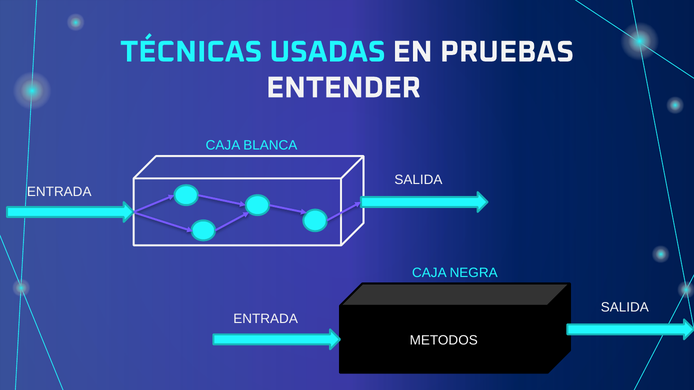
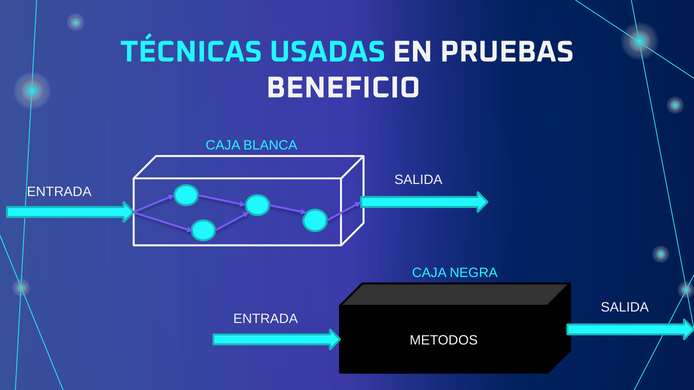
ENTENDER: ENTENDER -> BENEFICIO
